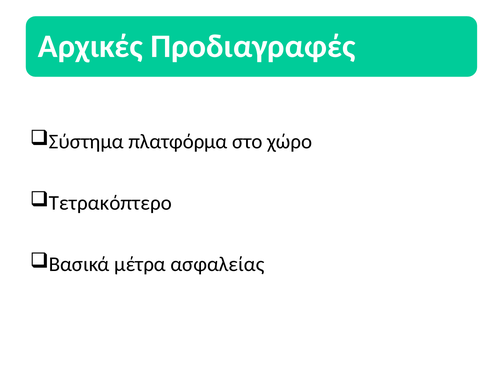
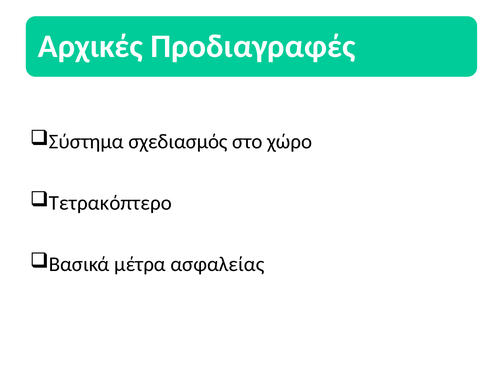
πλατφόρμα: πλατφόρμα -> σχεδιασμός
